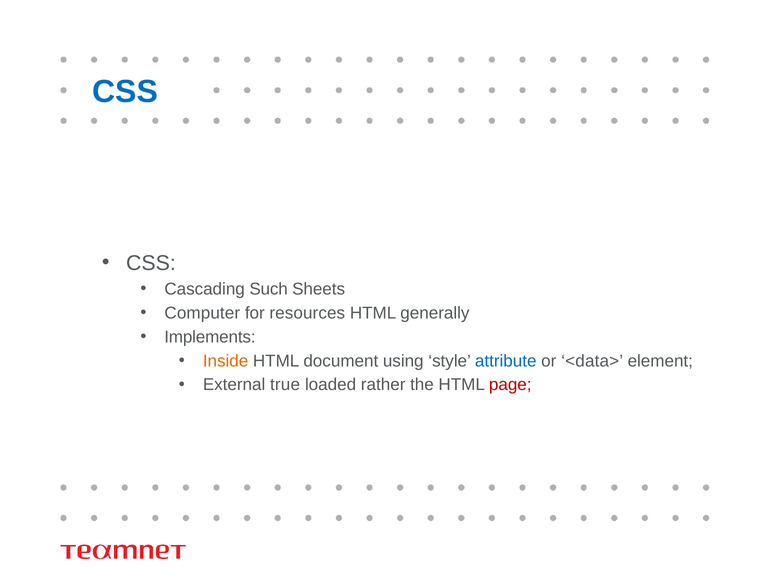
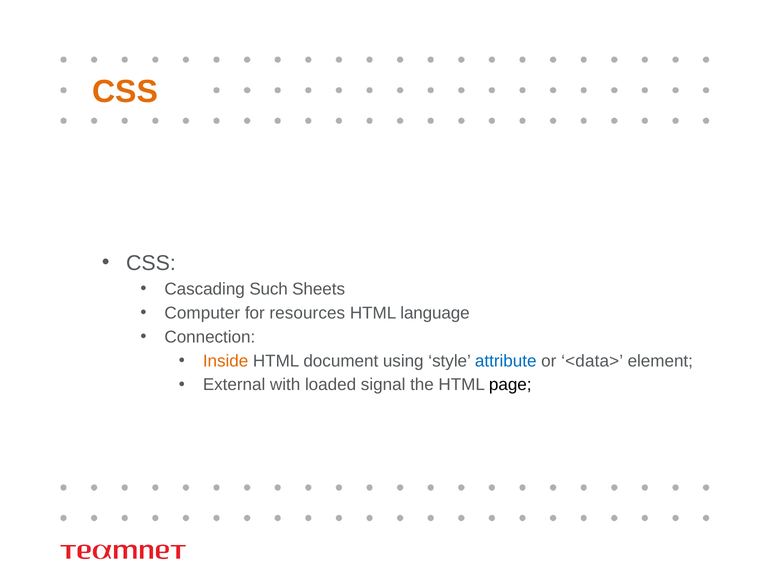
CSS at (125, 92) colour: blue -> orange
generally: generally -> language
Implements: Implements -> Connection
true: true -> with
rather: rather -> signal
page colour: red -> black
